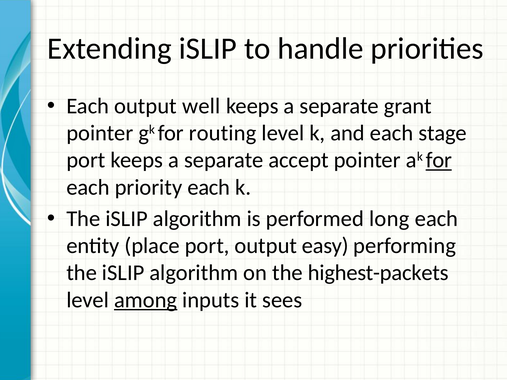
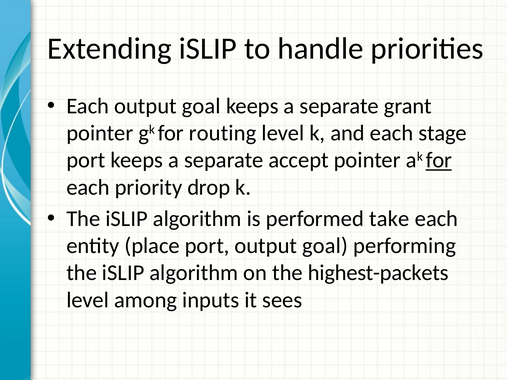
Each output well: well -> goal
priority each: each -> drop
long: long -> take
port output easy: easy -> goal
among underline: present -> none
